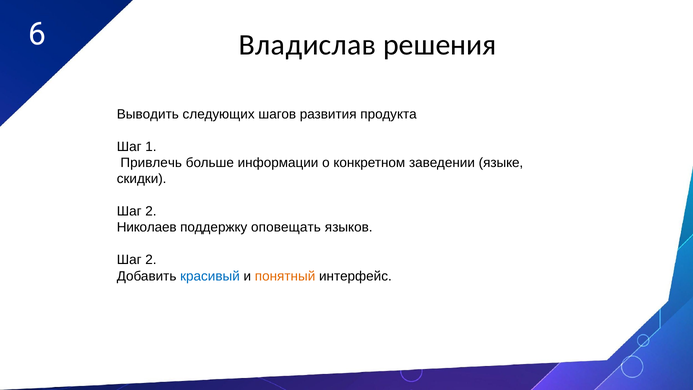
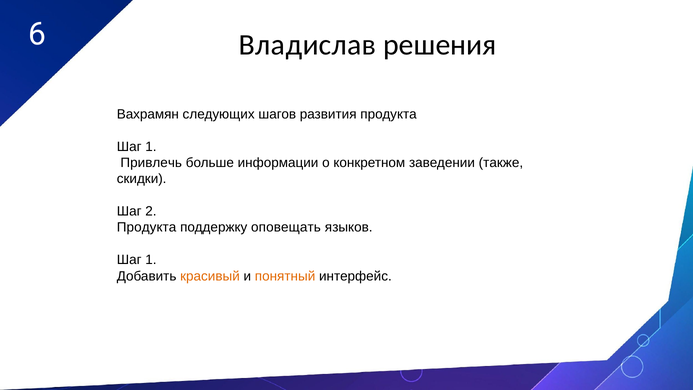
Выводить: Выводить -> Вахрамян
языке: языке -> также
Николаев at (147, 227): Николаев -> Продукта
2 at (151, 260): 2 -> 1
красивый colour: blue -> orange
